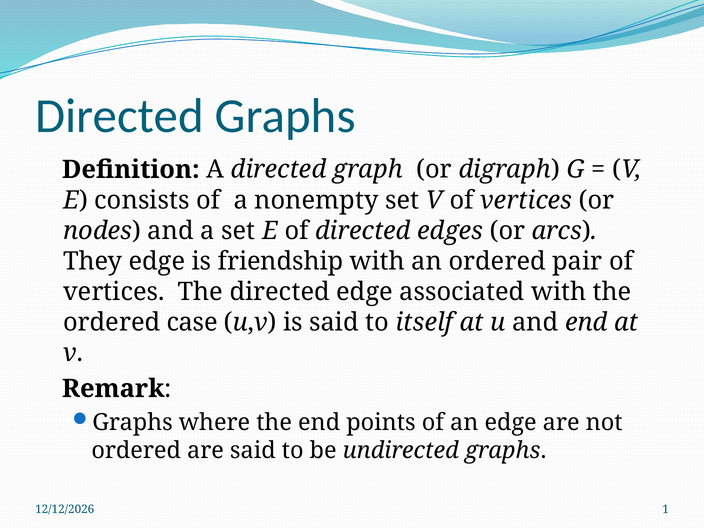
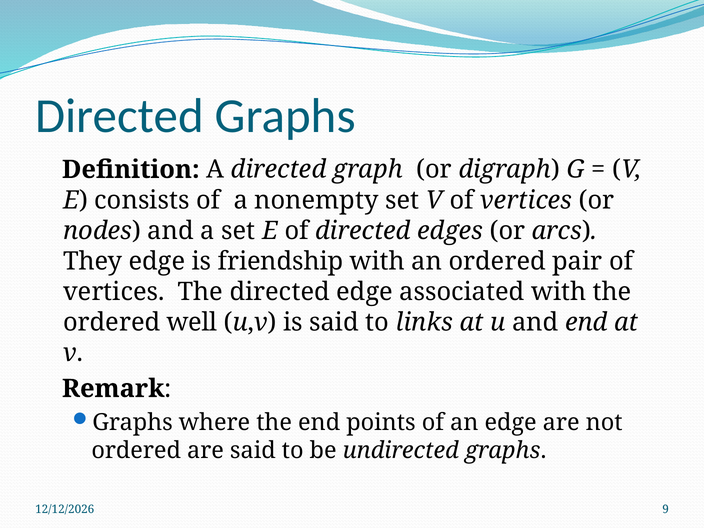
case: case -> well
itself: itself -> links
1: 1 -> 9
